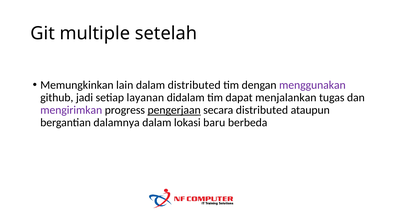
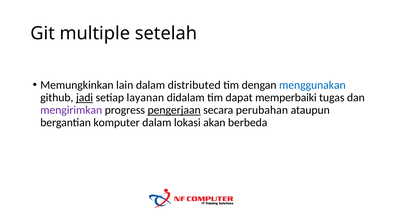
menggunakan colour: purple -> blue
jadi underline: none -> present
menjalankan: menjalankan -> memperbaiki
secara distributed: distributed -> perubahan
dalamnya: dalamnya -> komputer
baru: baru -> akan
